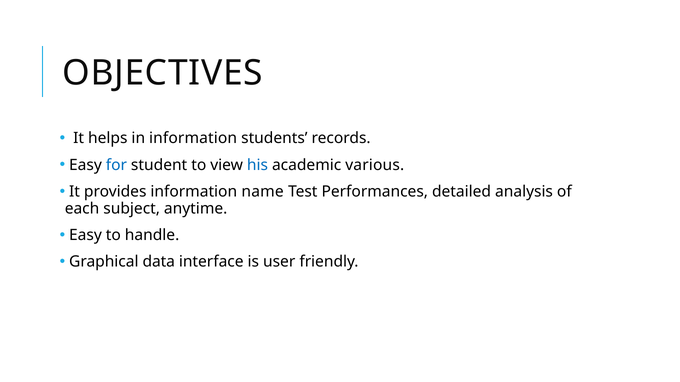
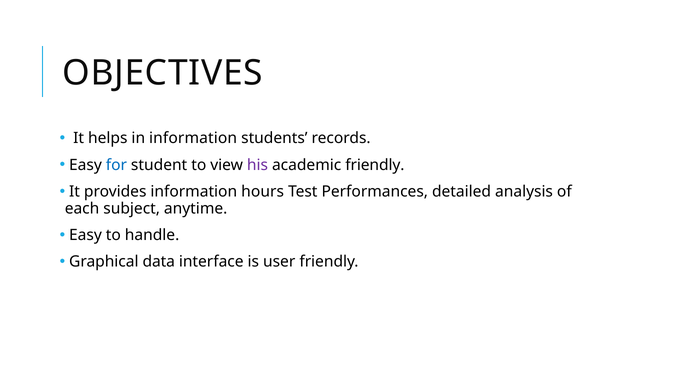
his colour: blue -> purple
academic various: various -> friendly
name: name -> hours
